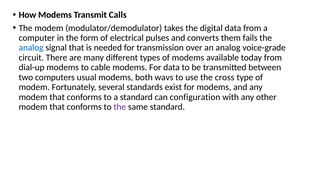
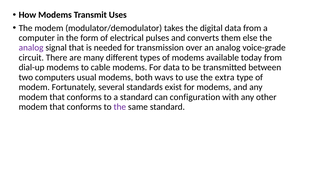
Calls: Calls -> Uses
fails: fails -> else
analog at (31, 48) colour: blue -> purple
cross: cross -> extra
